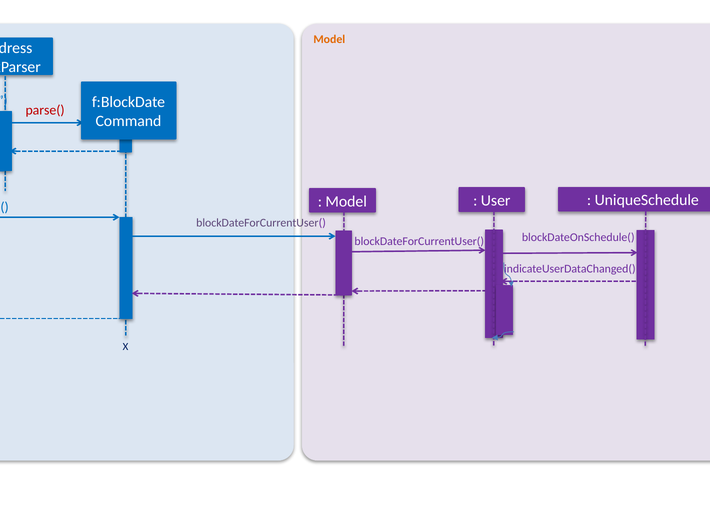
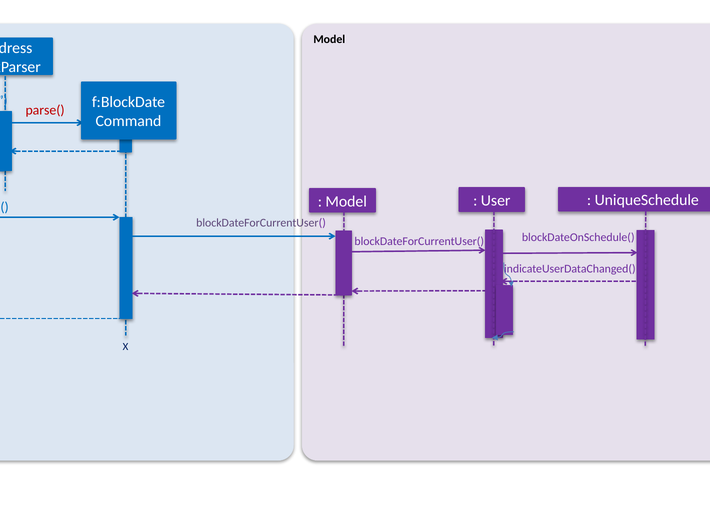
Model at (329, 40) colour: orange -> black
